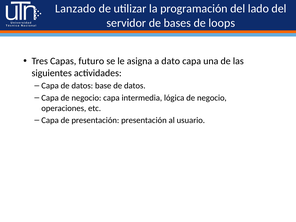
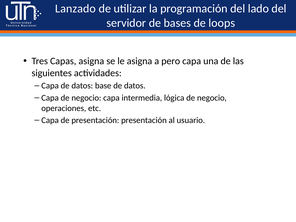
Capas futuro: futuro -> asigna
dato: dato -> pero
